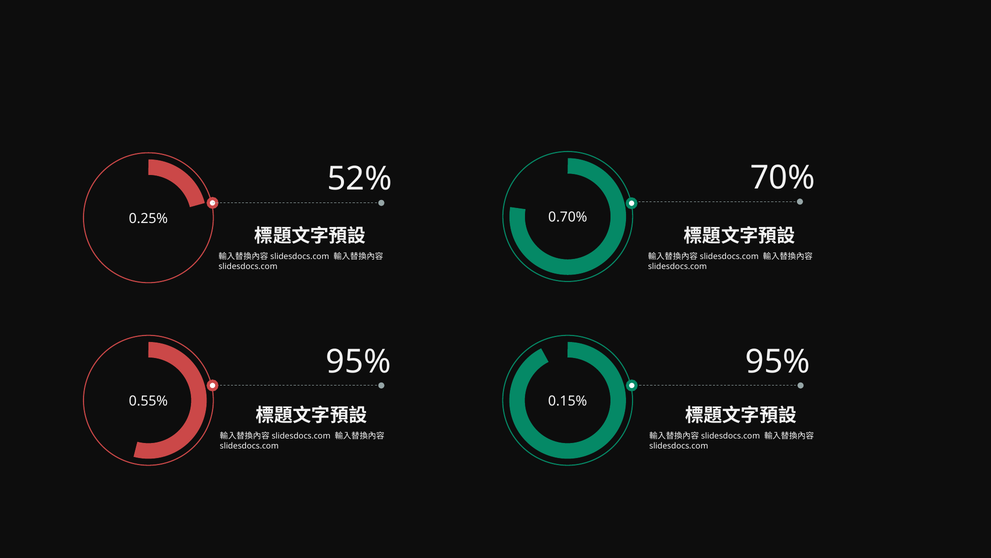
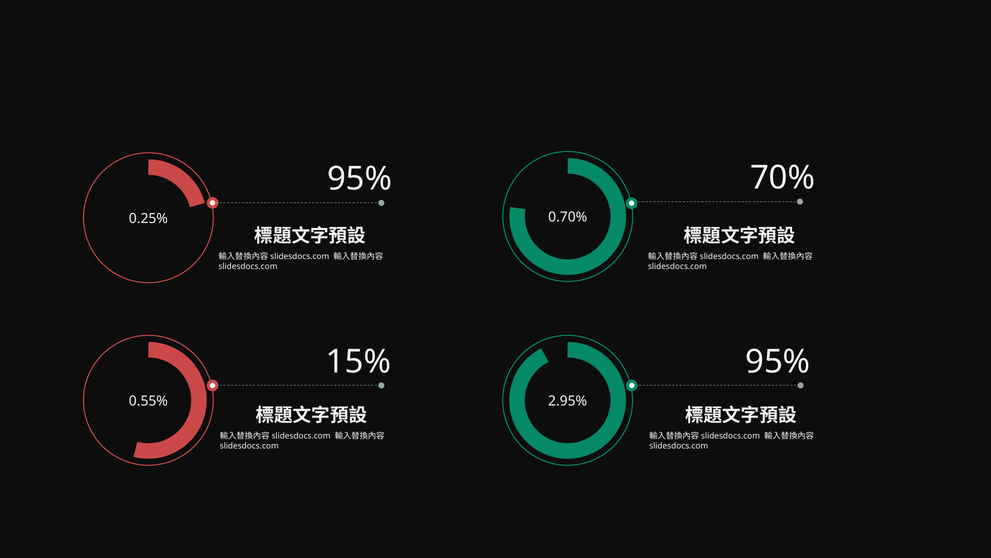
52% at (360, 179): 52% -> 95%
95% at (359, 361): 95% -> 15%
0.15%: 0.15% -> 2.95%
